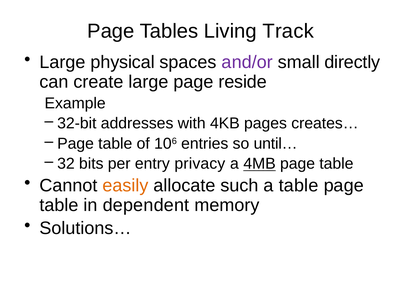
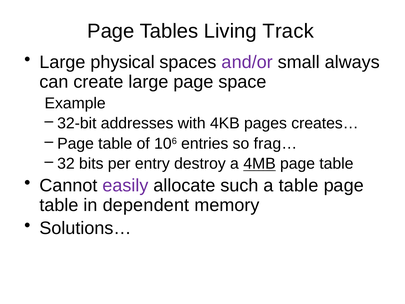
directly: directly -> always
reside: reside -> space
until…: until… -> frag…
privacy: privacy -> destroy
easily colour: orange -> purple
